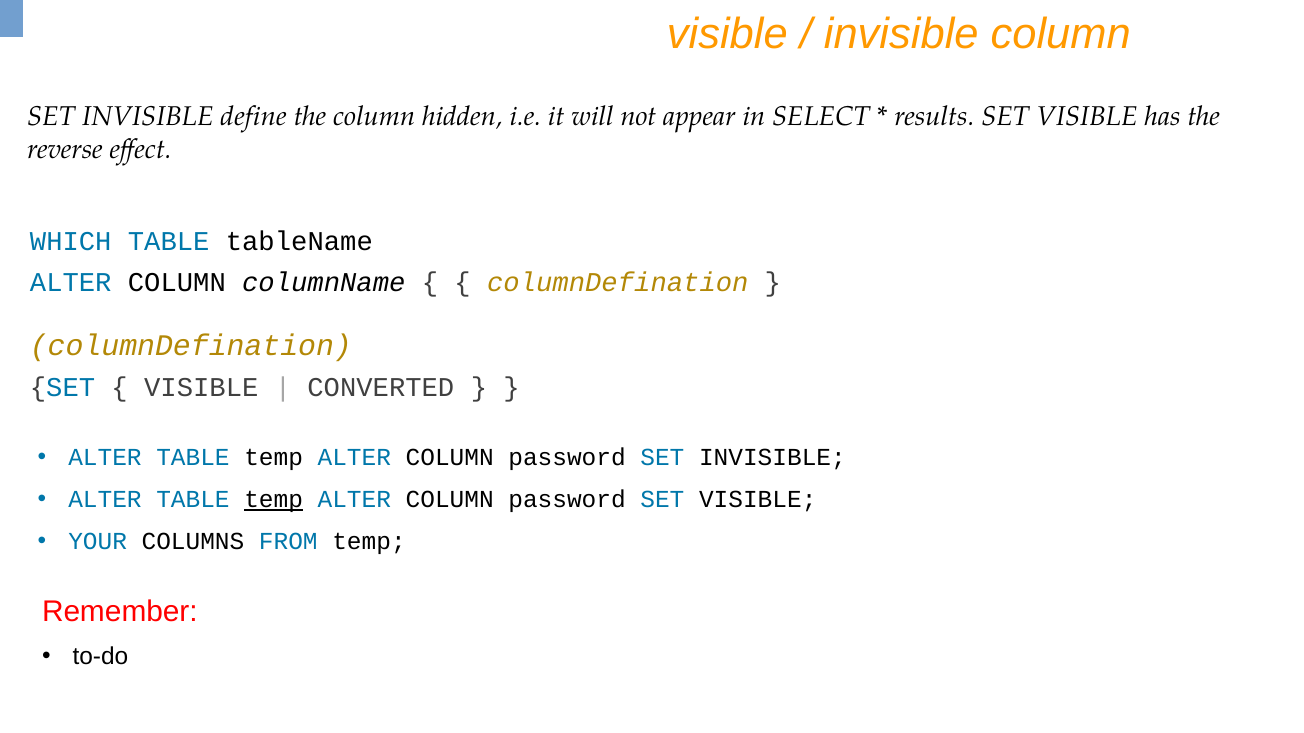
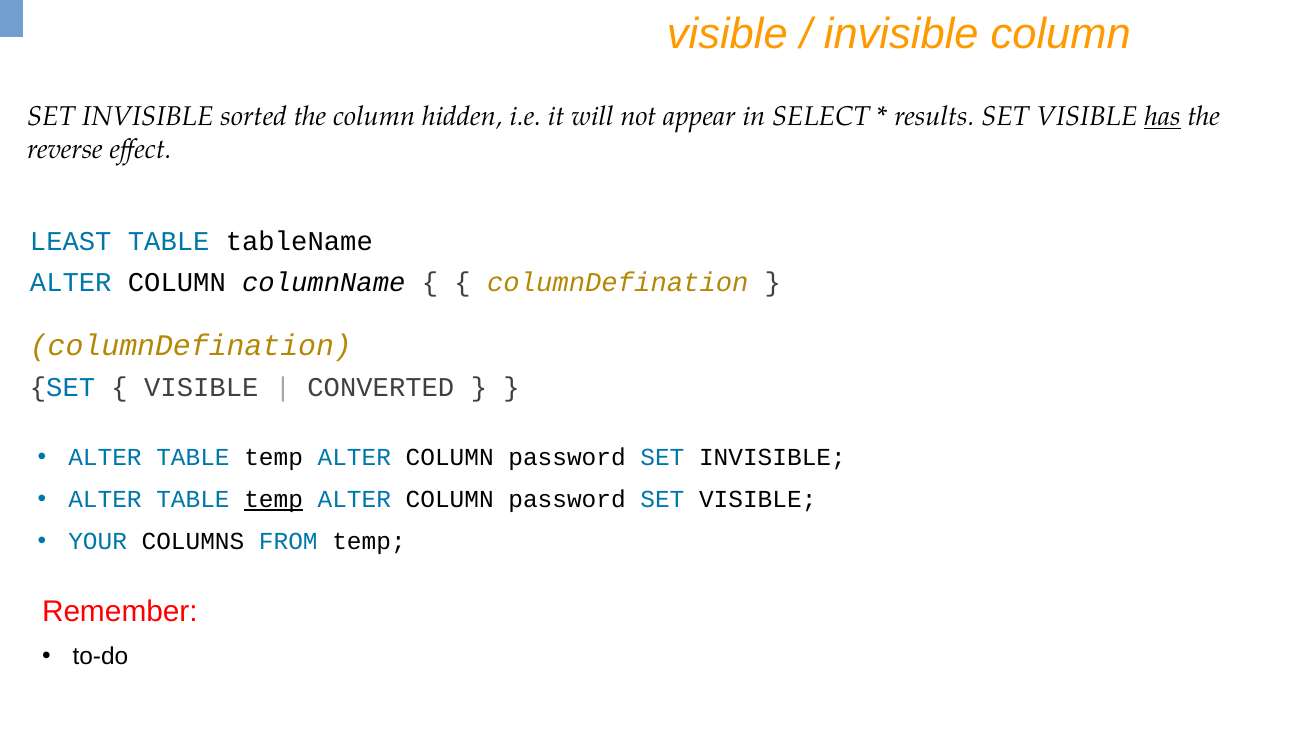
define: define -> sorted
has underline: none -> present
WHICH: WHICH -> LEAST
